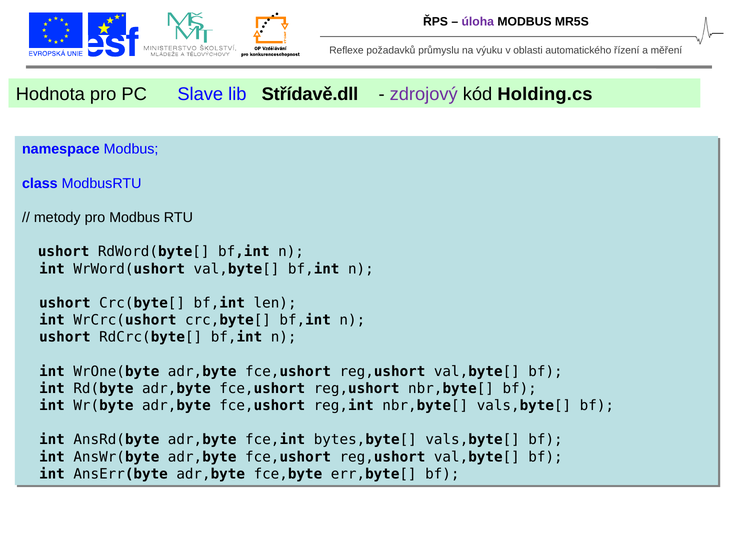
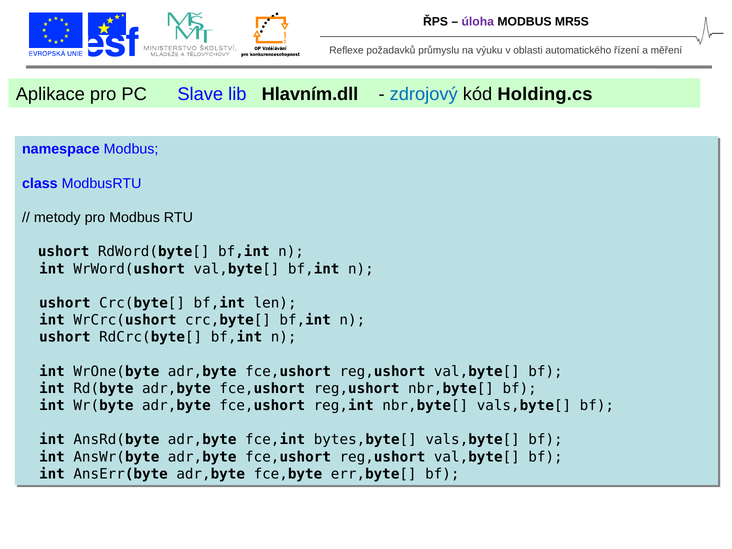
Hodnota: Hodnota -> Aplikace
Střídavě.dll: Střídavě.dll -> Hlavním.dll
zdrojový colour: purple -> blue
